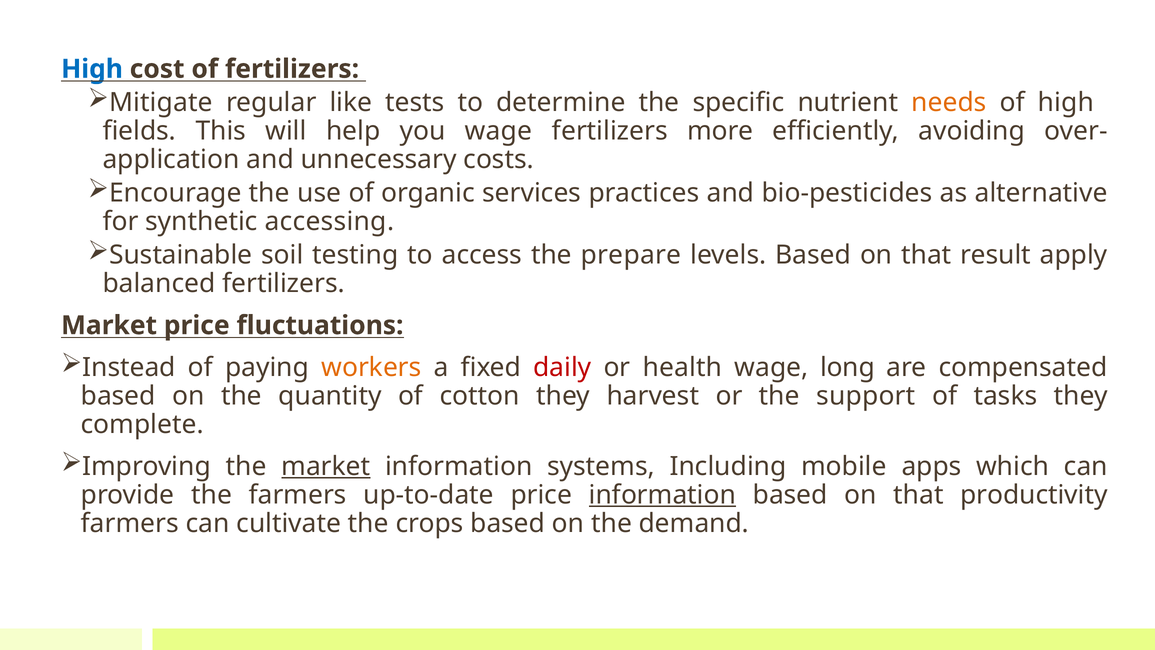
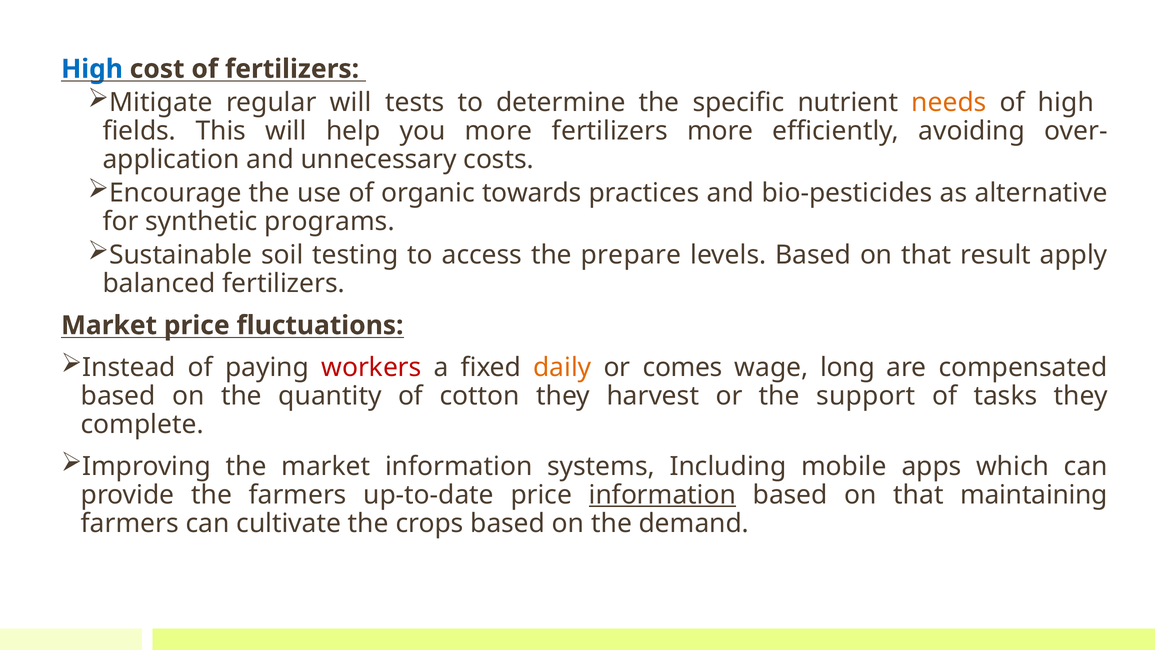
regular like: like -> will
you wage: wage -> more
services: services -> towards
accessing: accessing -> programs
workers colour: orange -> red
daily colour: red -> orange
health: health -> comes
market at (326, 466) underline: present -> none
productivity: productivity -> maintaining
